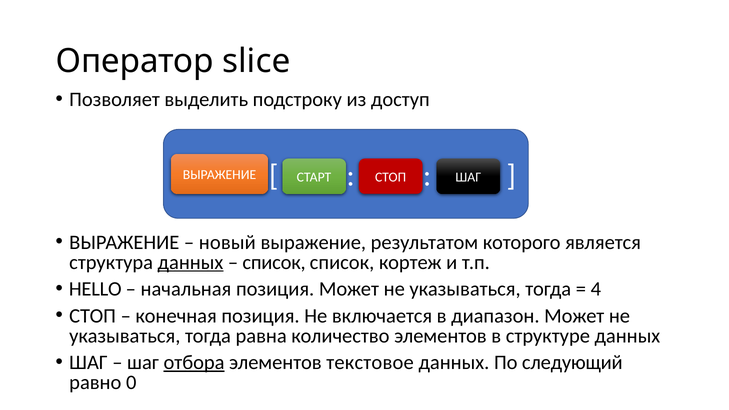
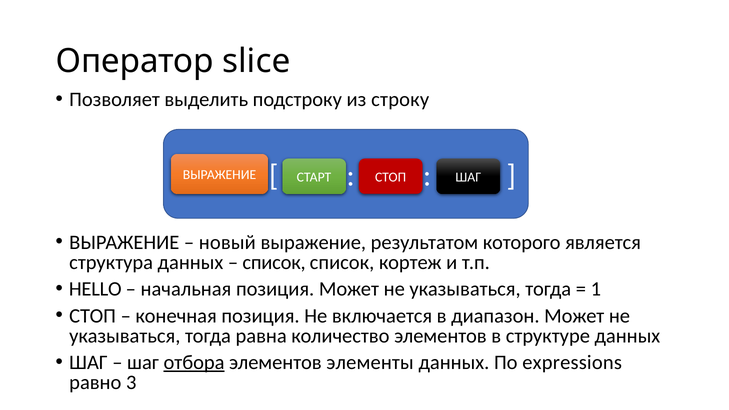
доступ: доступ -> строку
данных at (190, 262) underline: present -> none
4: 4 -> 1
текстовое: текстовое -> элементы
следующий: следующий -> expressions
0: 0 -> 3
